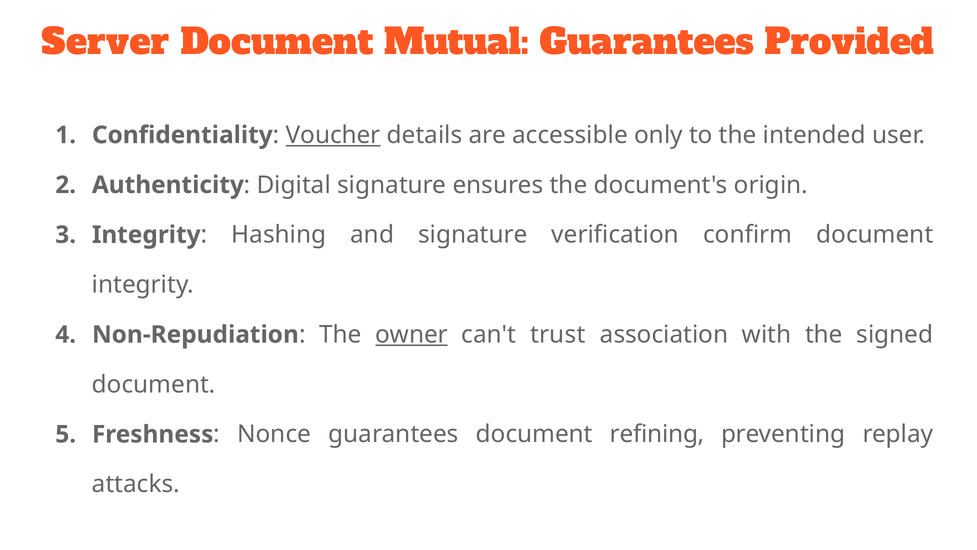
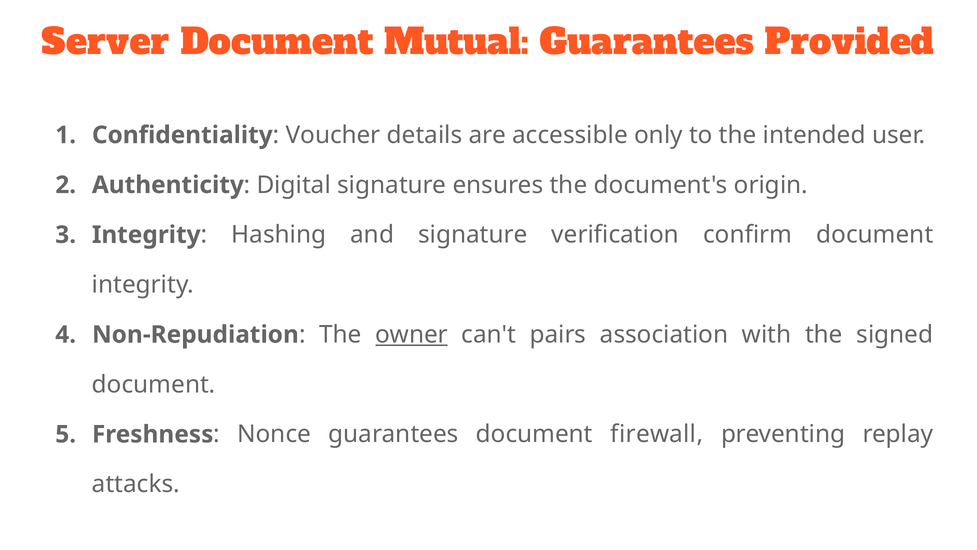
Voucher underline: present -> none
trust: trust -> pairs
refining: refining -> firewall
